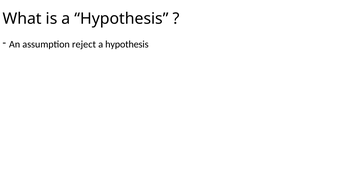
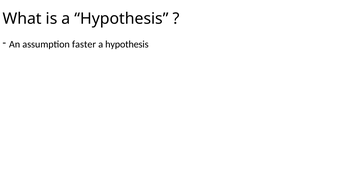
reject: reject -> faster
